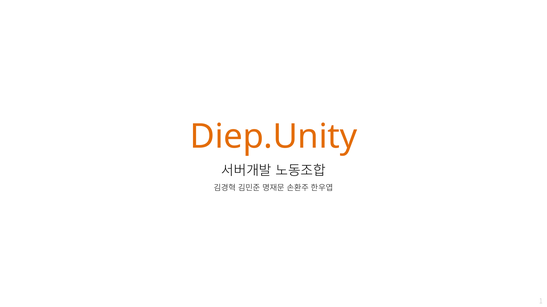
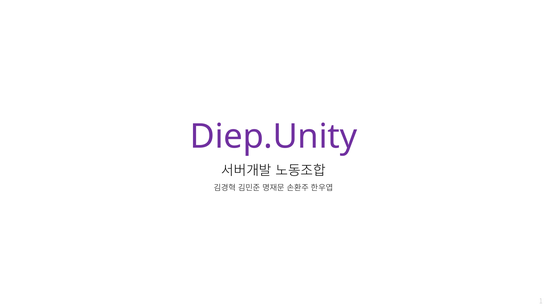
Diep.Unity colour: orange -> purple
